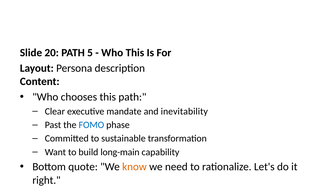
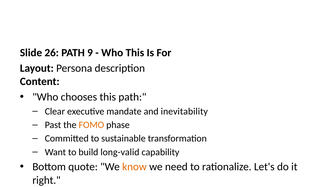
20: 20 -> 26
5: 5 -> 9
FOMO colour: blue -> orange
long-main: long-main -> long-valid
